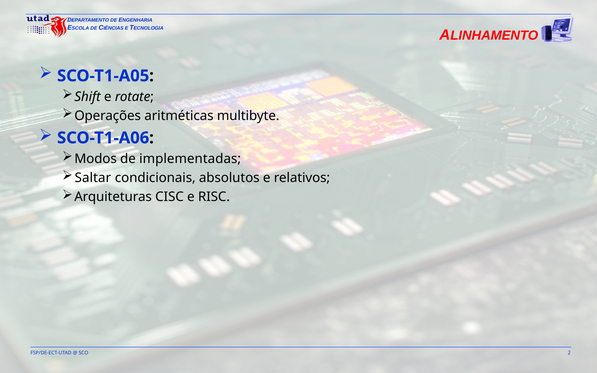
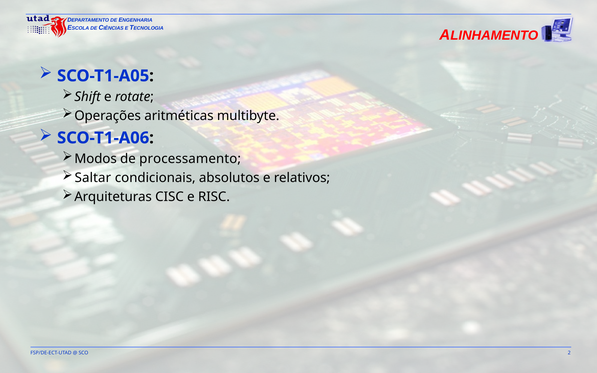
implementadas: implementadas -> processamento
